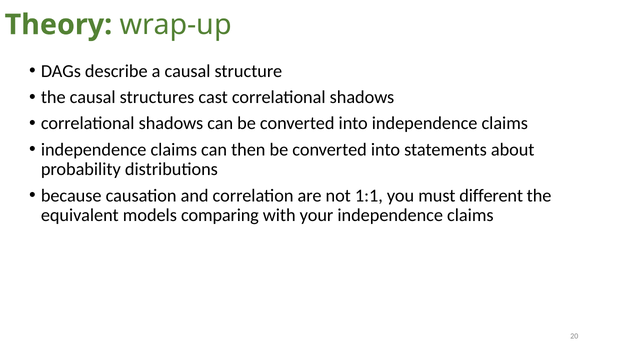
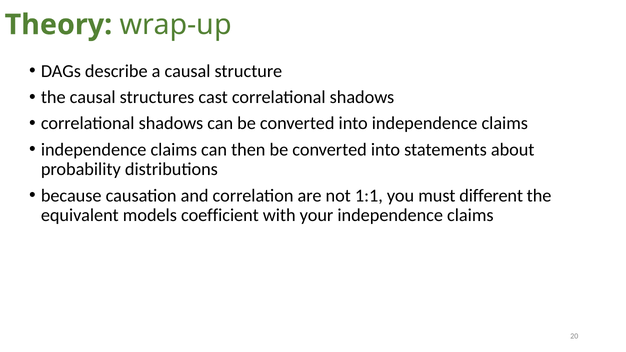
comparing: comparing -> coefficient
